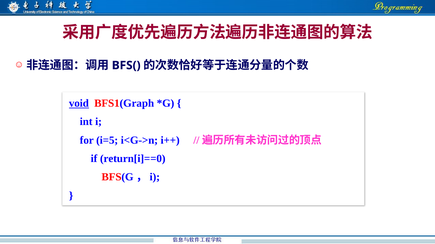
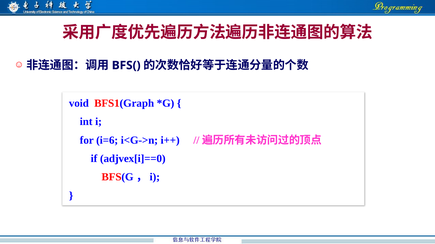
void underline: present -> none
i=5: i=5 -> i=6
return[i]==0: return[i]==0 -> adjvex[i]==0
